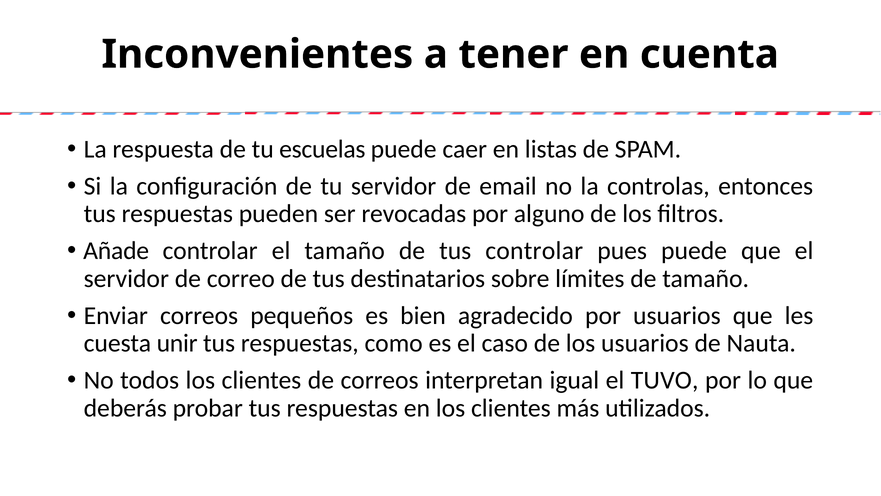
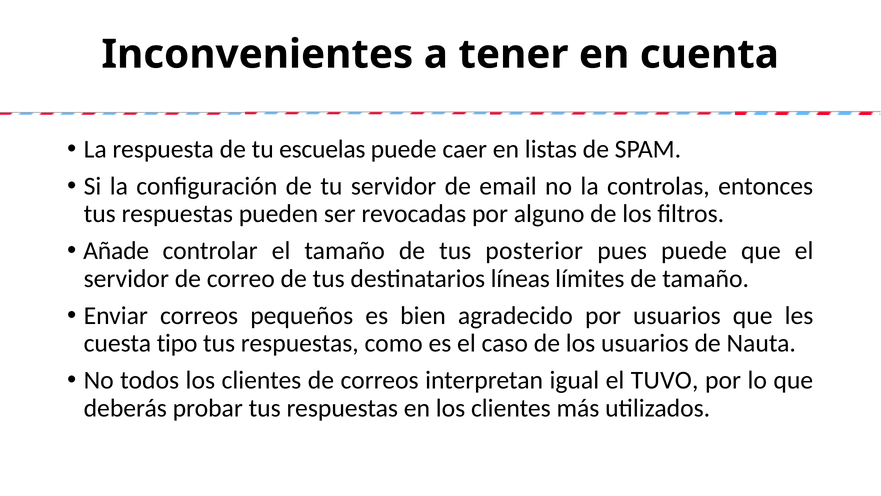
tus controlar: controlar -> posterior
sobre: sobre -> líneas
unir: unir -> tipo
